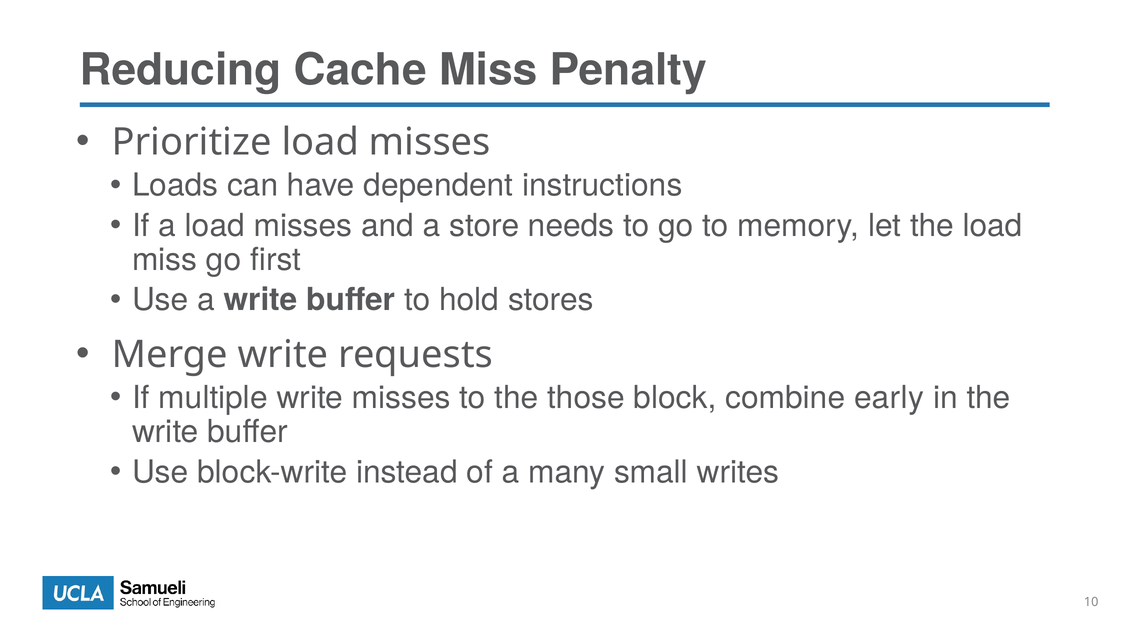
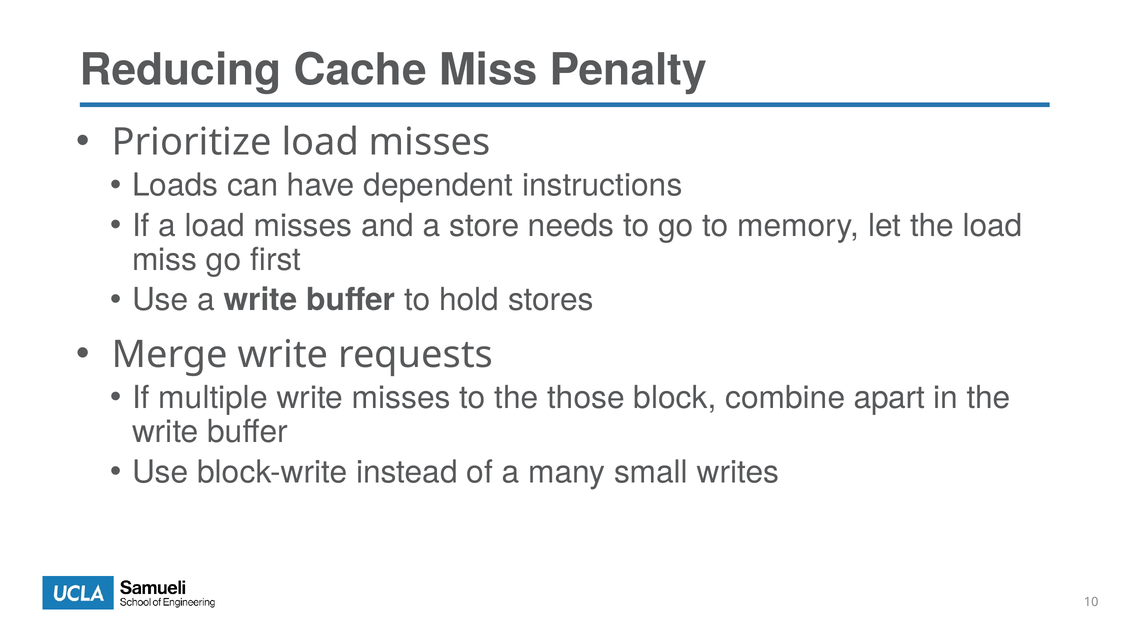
early: early -> apart
